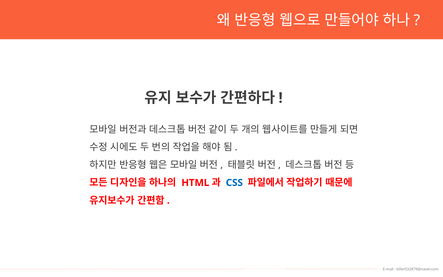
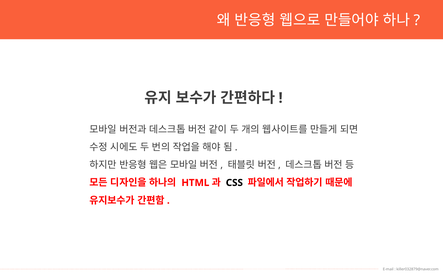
CSS colour: blue -> black
